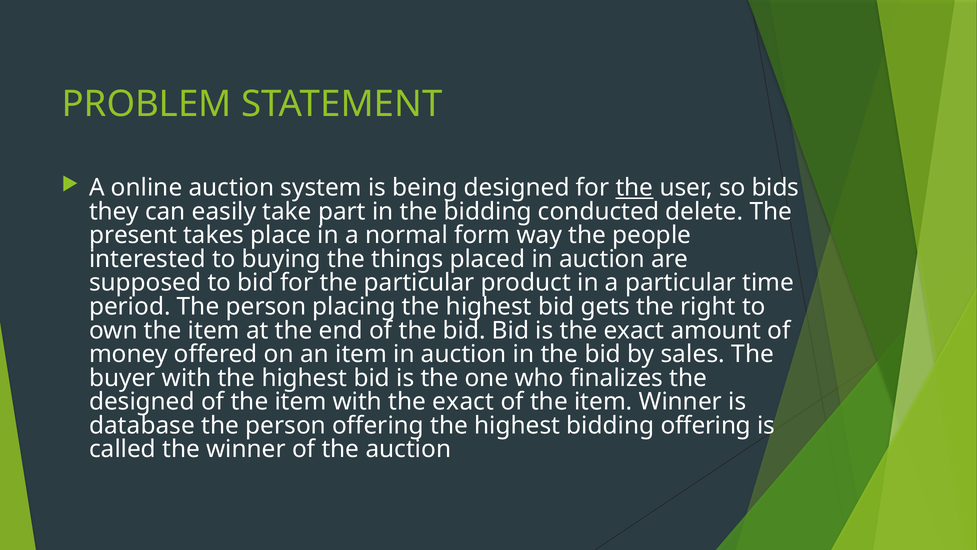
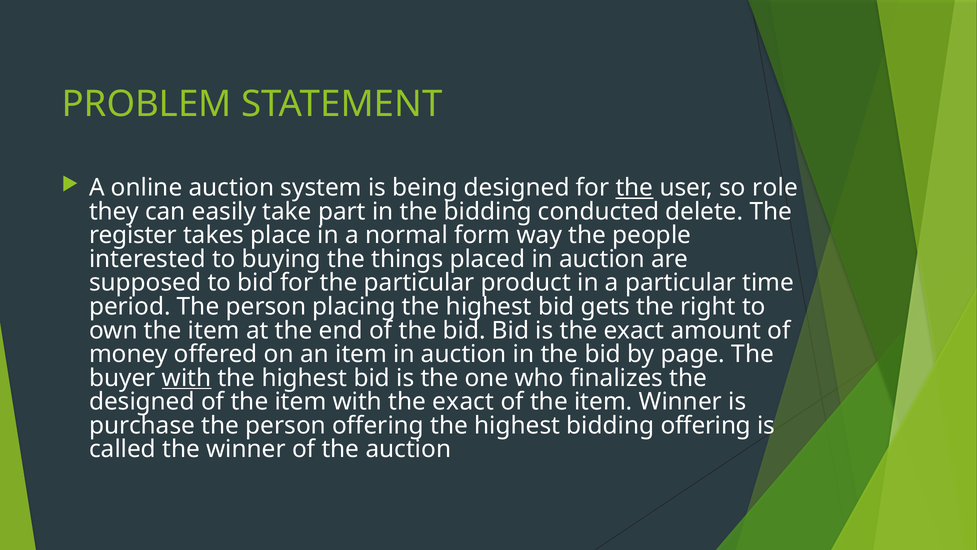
bids: bids -> role
present: present -> register
sales: sales -> page
with at (187, 378) underline: none -> present
database: database -> purchase
